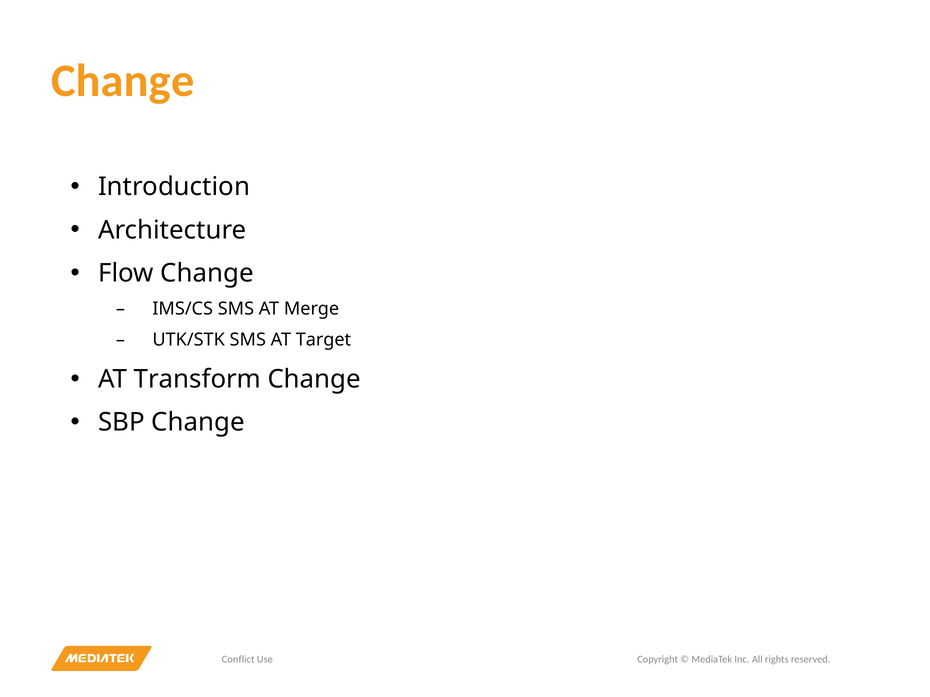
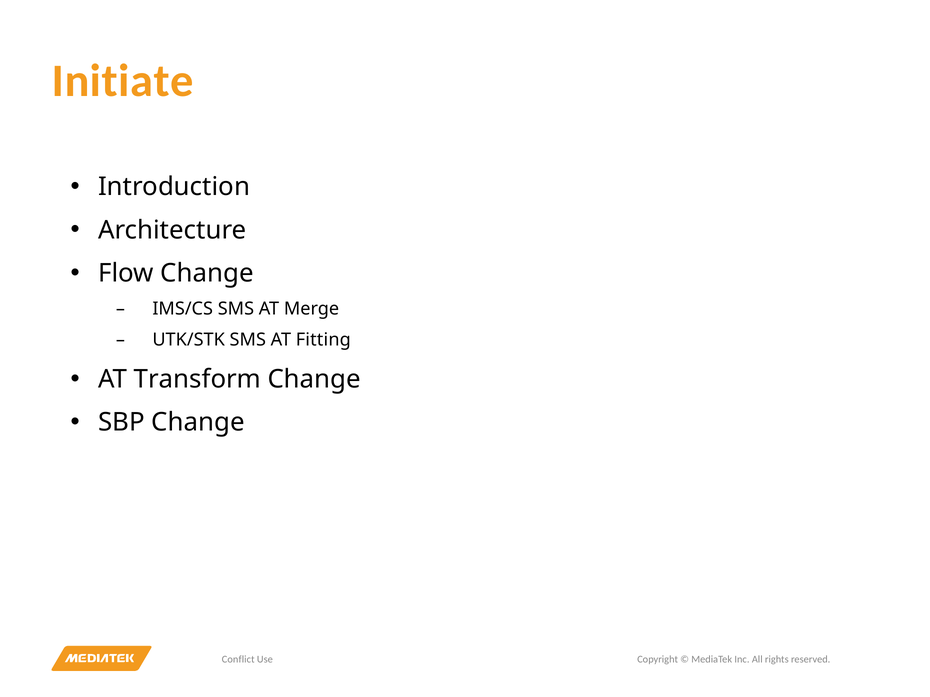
Change at (123, 81): Change -> Initiate
Target: Target -> Fitting
